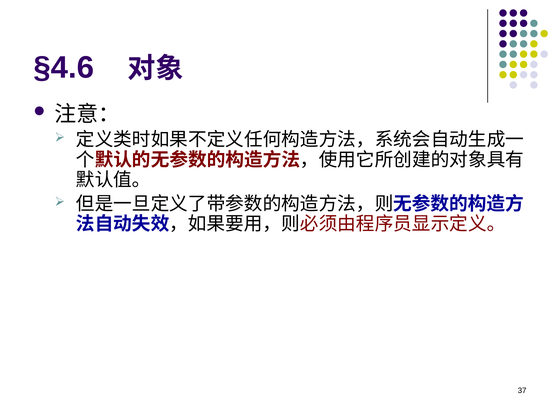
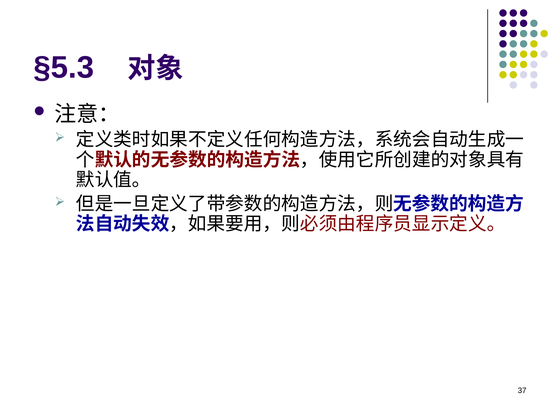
§4.6: §4.6 -> §5.3
